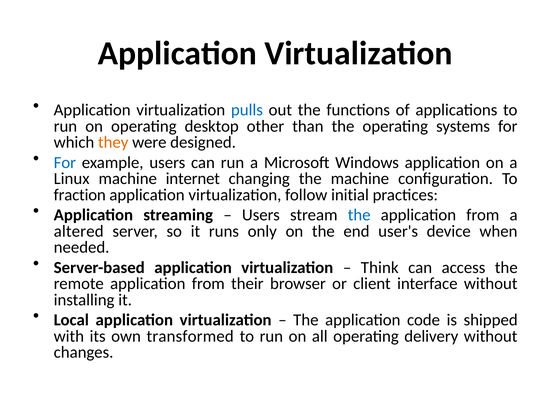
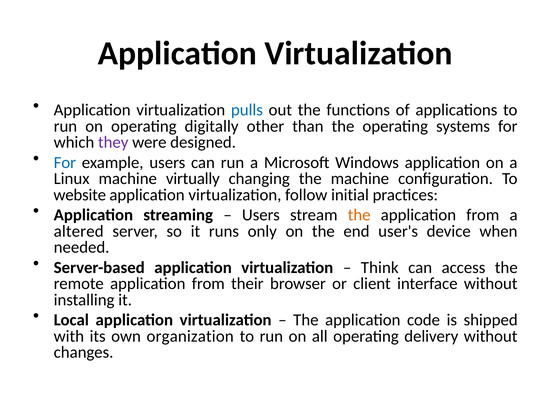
desktop: desktop -> digitally
they colour: orange -> purple
internet: internet -> virtually
fraction: fraction -> website
the at (359, 215) colour: blue -> orange
transformed: transformed -> organization
